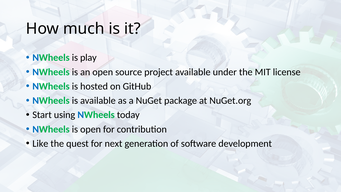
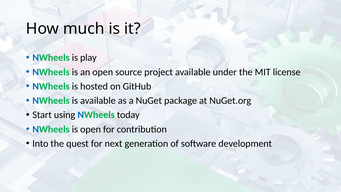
Like: Like -> Into
